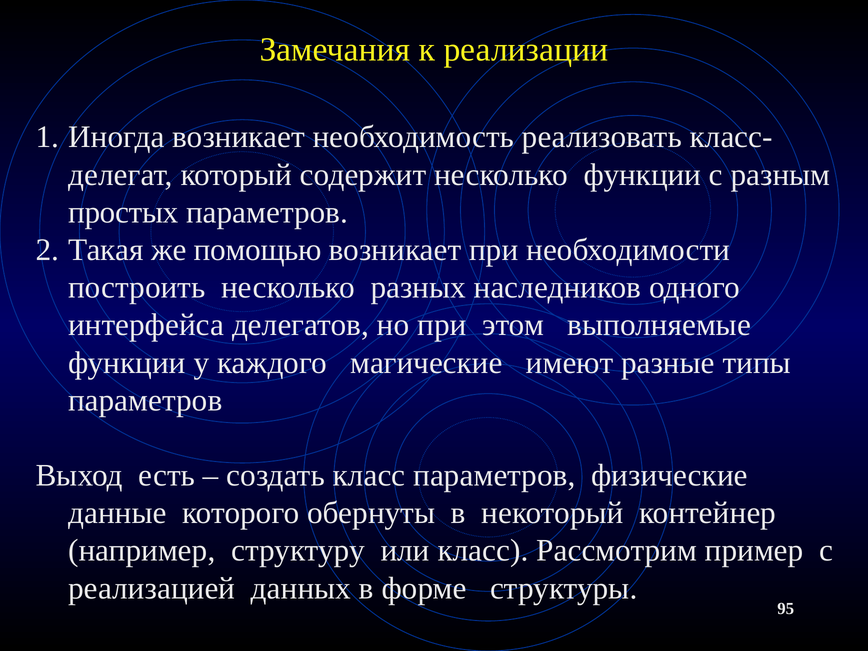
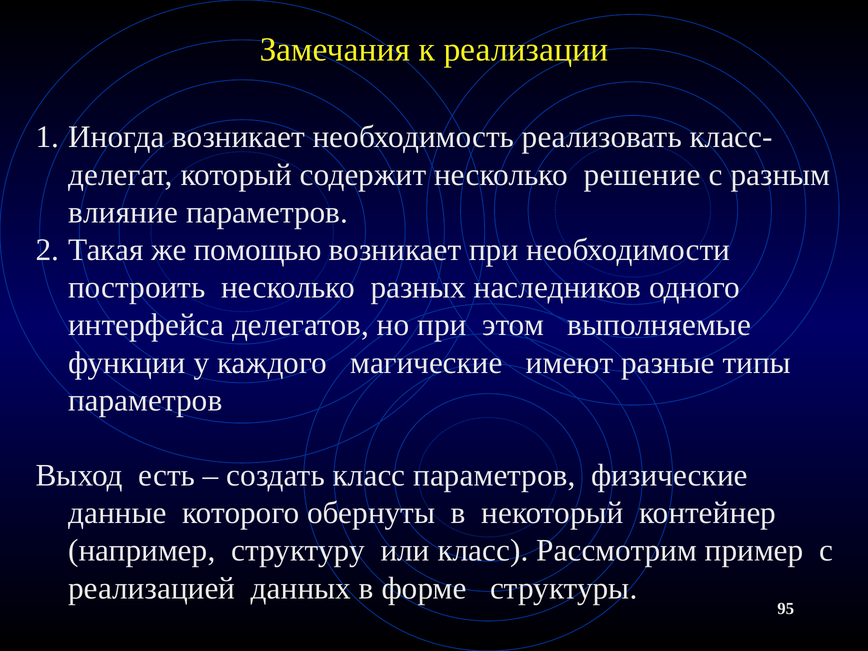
несколько функции: функции -> решение
простых: простых -> влияние
